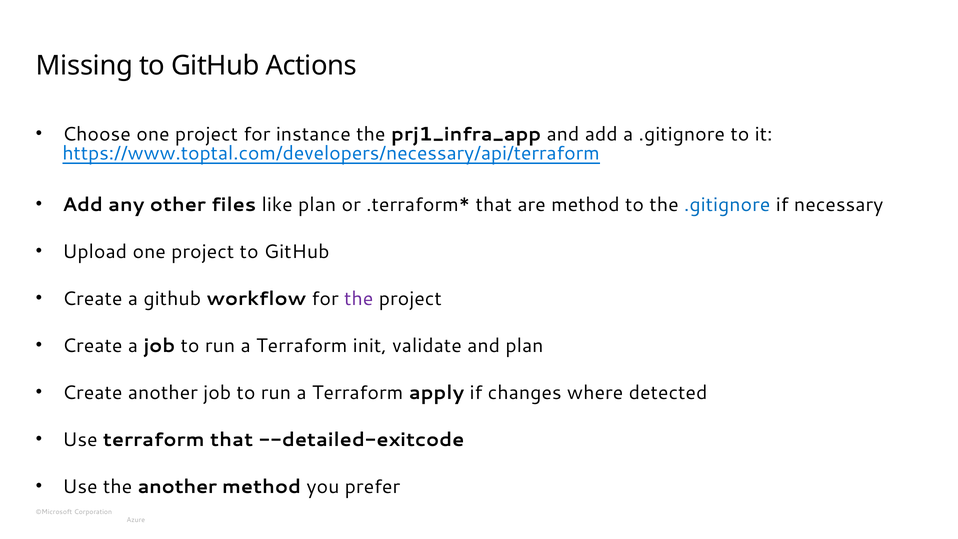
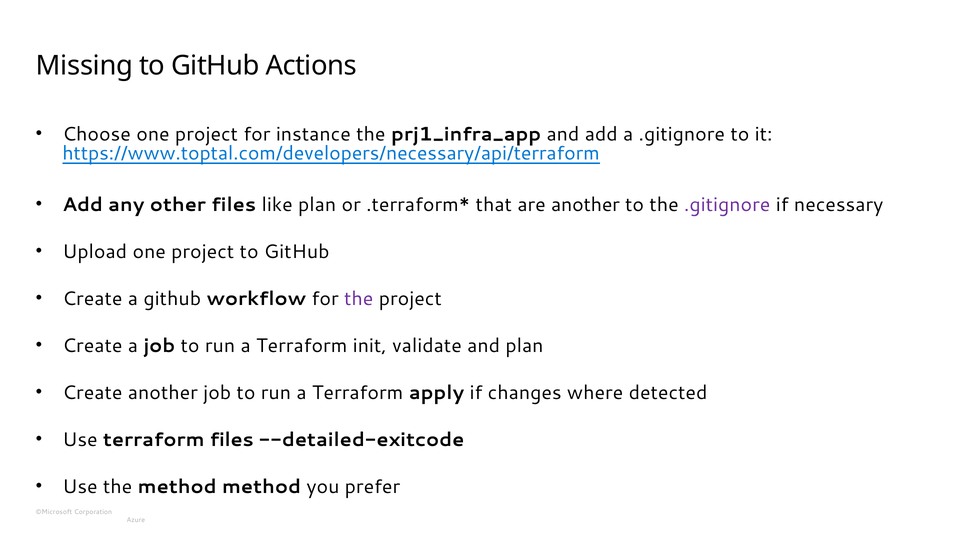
are method: method -> another
.gitignore at (727, 205) colour: blue -> purple
terraform that: that -> files
the another: another -> method
